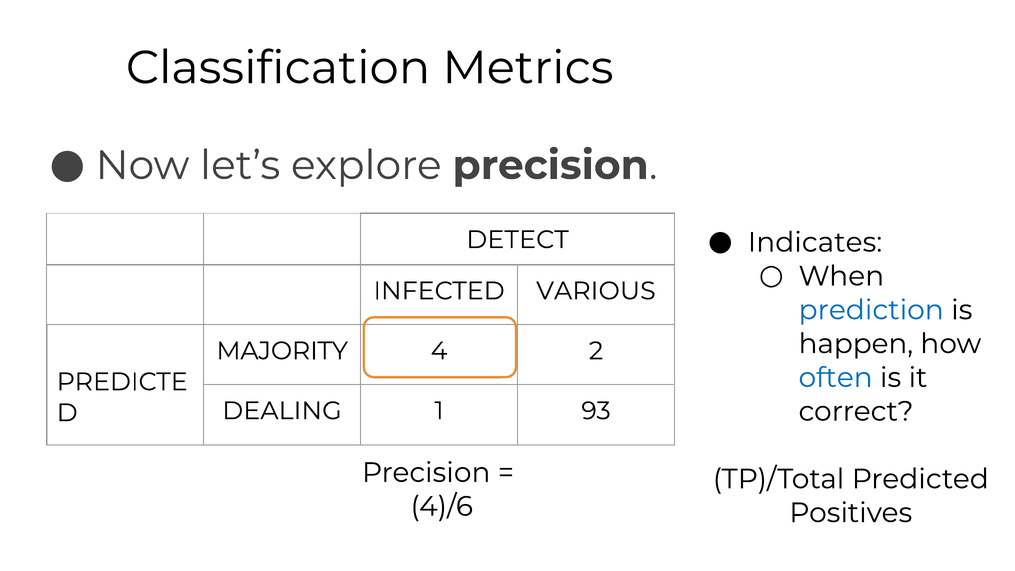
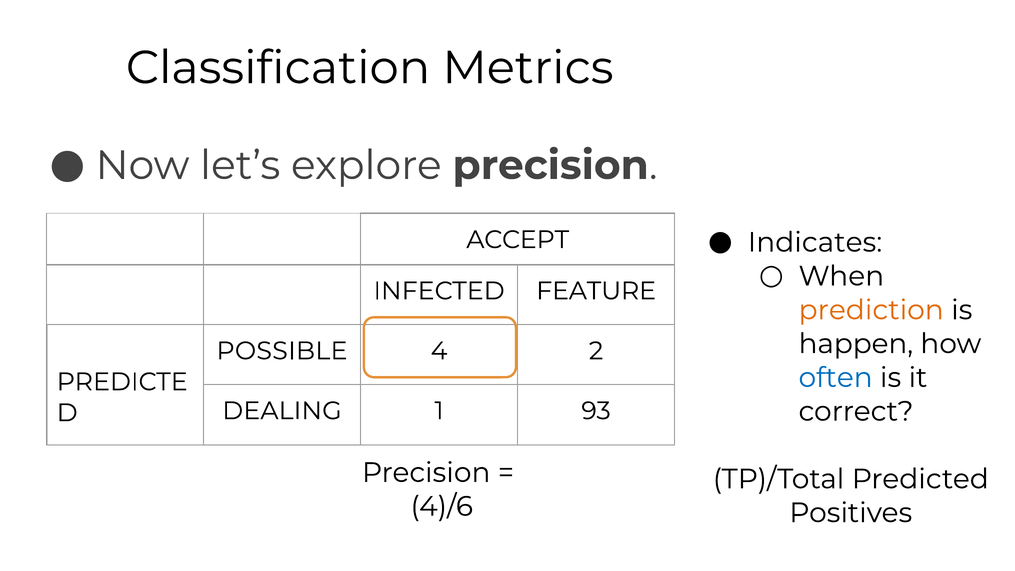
DETECT: DETECT -> ACCEPT
VARIOUS: VARIOUS -> FEATURE
prediction colour: blue -> orange
MAJORITY: MAJORITY -> POSSIBLE
